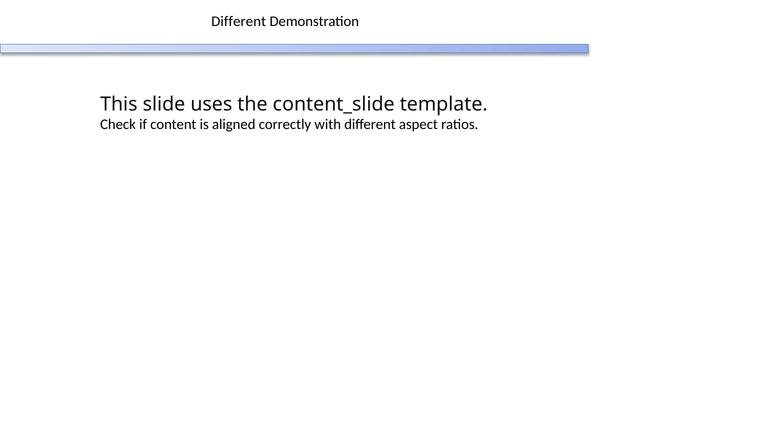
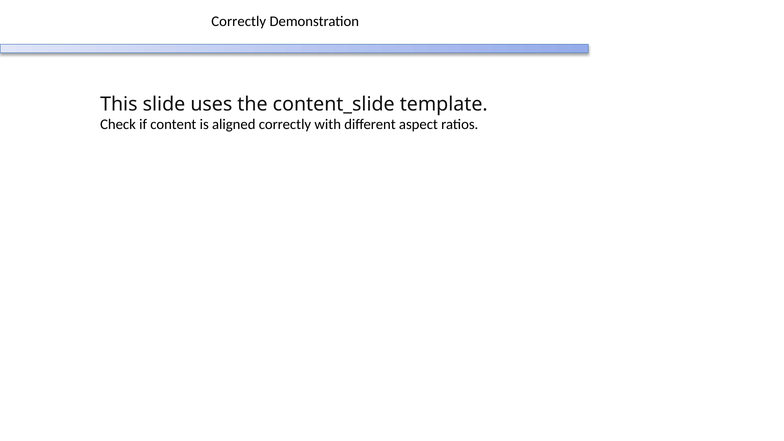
Different at (239, 22): Different -> Correctly
